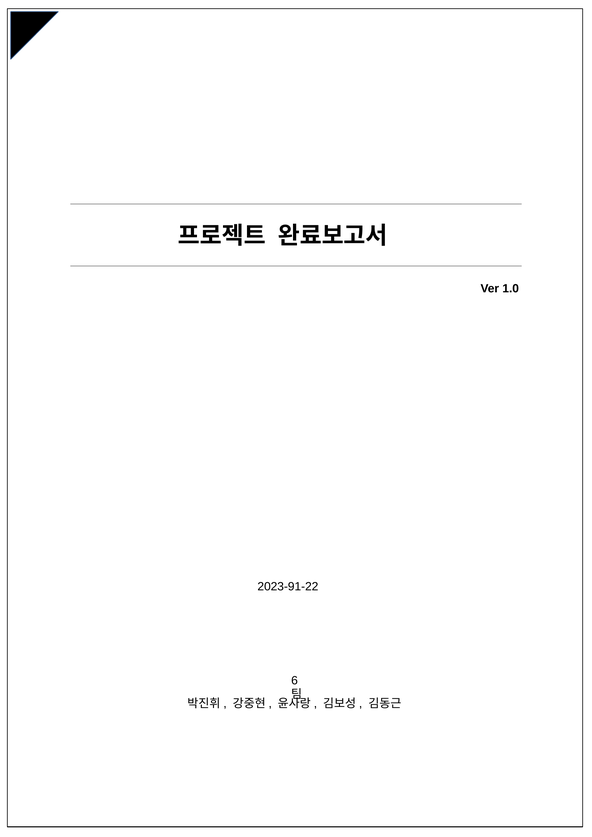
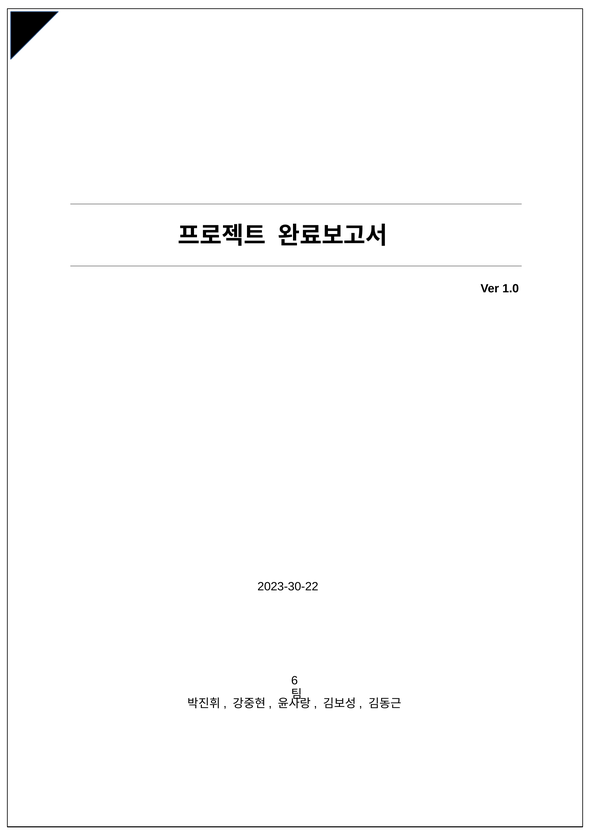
2023-91-22: 2023-91-22 -> 2023-30-22
